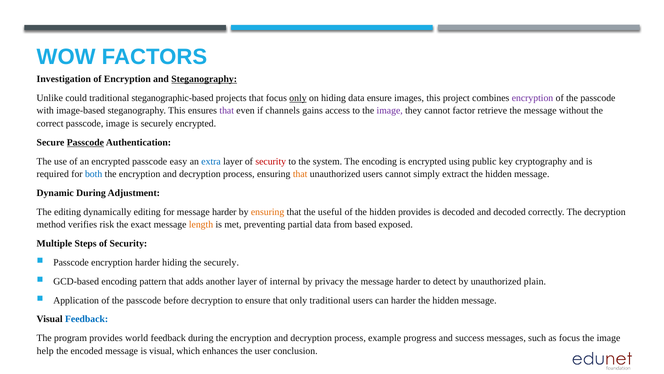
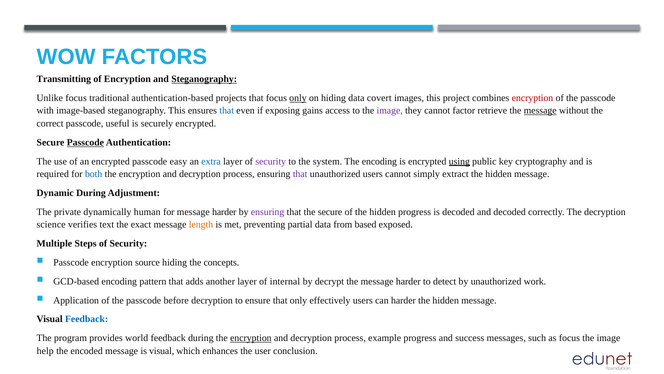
Investigation: Investigation -> Transmitting
Unlike could: could -> focus
steganographic-based: steganographic-based -> authentication-based
data ensure: ensure -> covert
encryption at (532, 98) colour: purple -> red
that at (227, 111) colour: purple -> blue
channels: channels -> exposing
message at (540, 111) underline: none -> present
passcode image: image -> useful
security at (271, 161) colour: red -> purple
using underline: none -> present
that at (300, 174) colour: orange -> purple
The editing: editing -> private
dynamically editing: editing -> human
ensuring at (268, 212) colour: orange -> purple
the useful: useful -> secure
hidden provides: provides -> progress
method: method -> science
risk: risk -> text
encryption harder: harder -> source
the securely: securely -> concepts
privacy: privacy -> decrypt
plain: plain -> work
only traditional: traditional -> effectively
encryption at (251, 338) underline: none -> present
